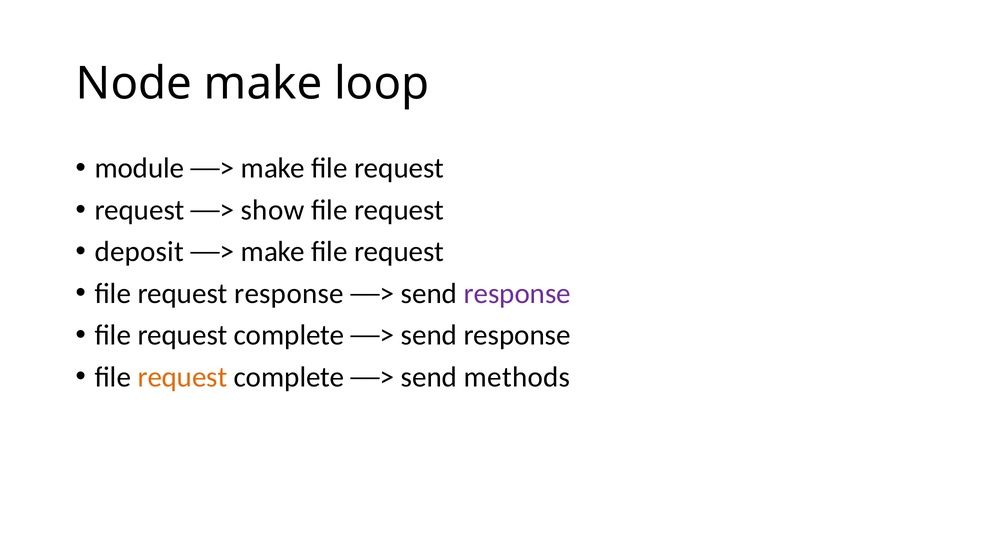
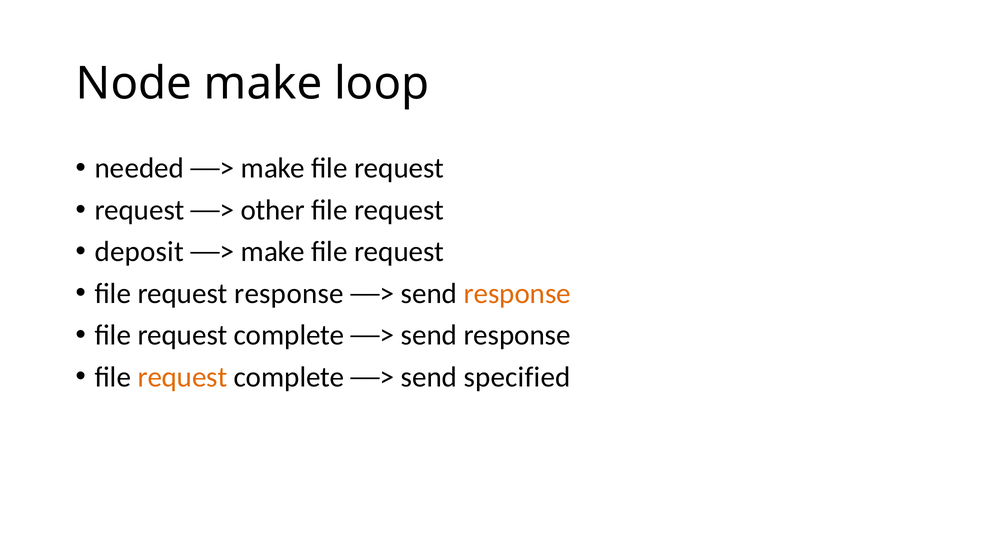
module: module -> needed
show: show -> other
response at (517, 294) colour: purple -> orange
methods: methods -> specified
